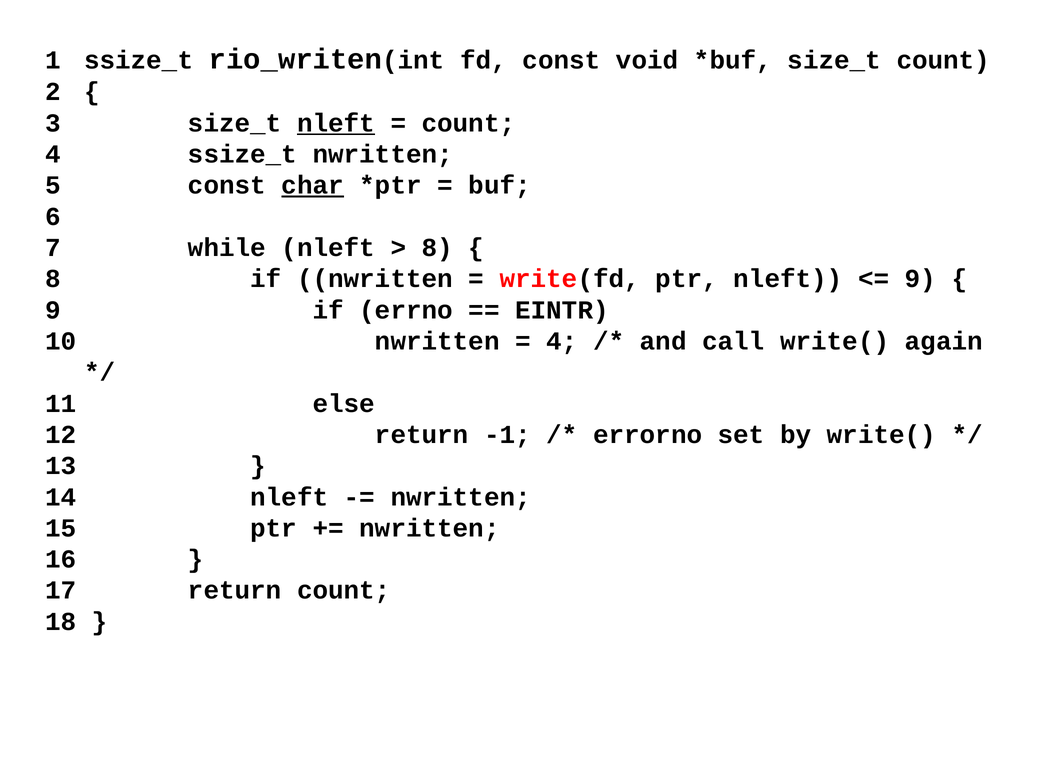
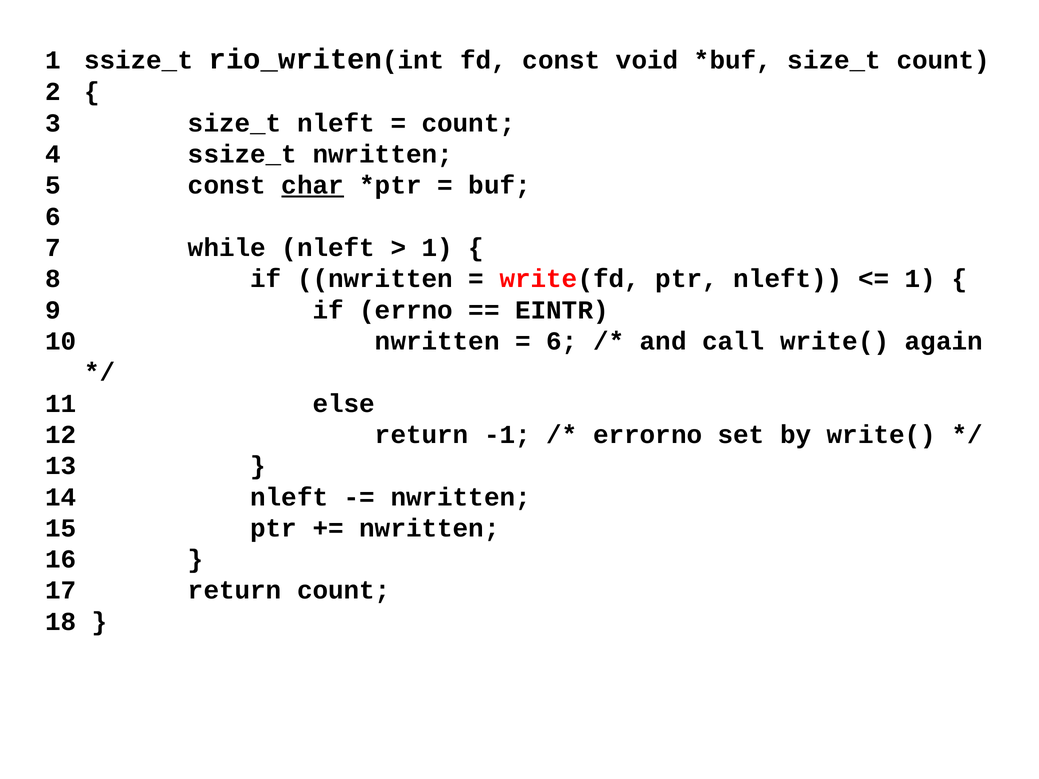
nleft at (336, 123) underline: present -> none
8 at (437, 248): 8 -> 1
9 at (920, 279): 9 -> 1
4 at (562, 341): 4 -> 6
